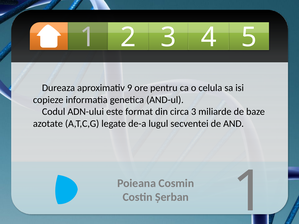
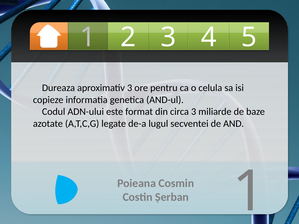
aproximativ 9: 9 -> 3
